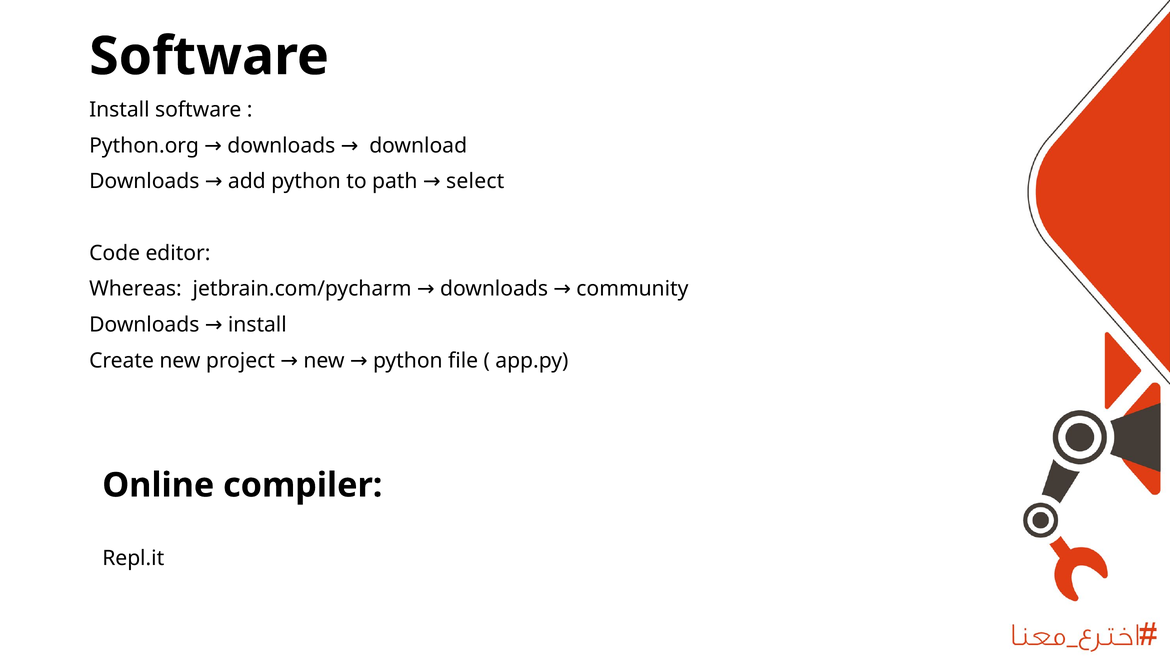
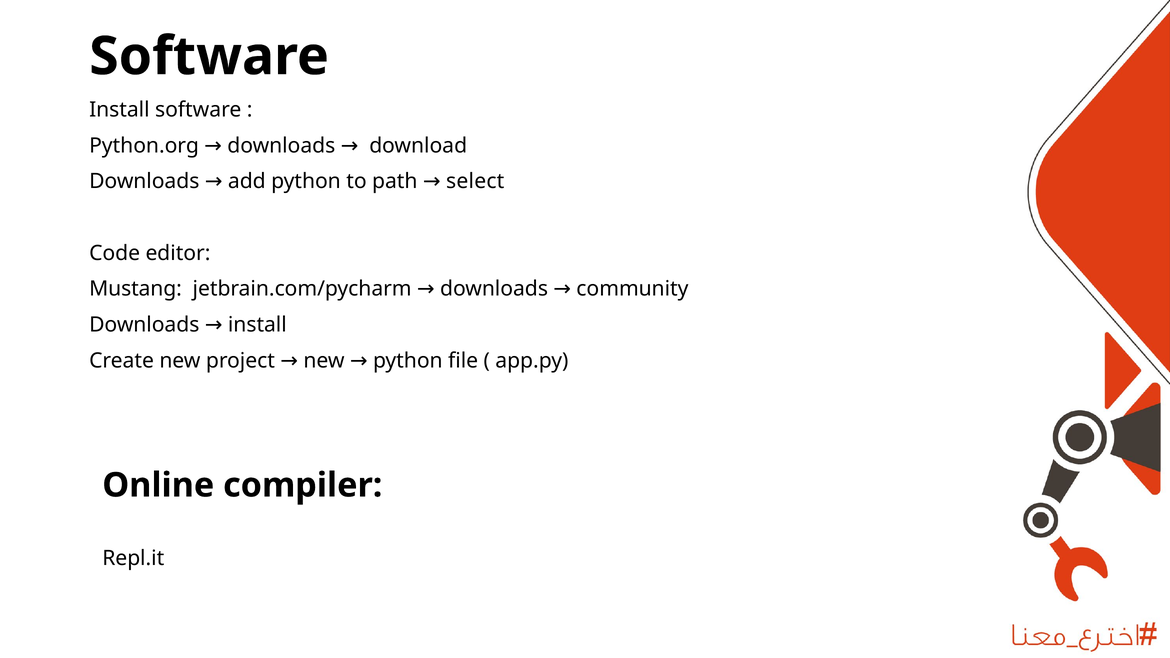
Whereas: Whereas -> Mustang
